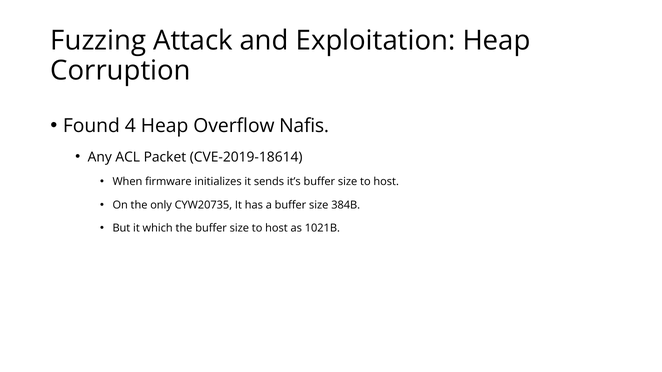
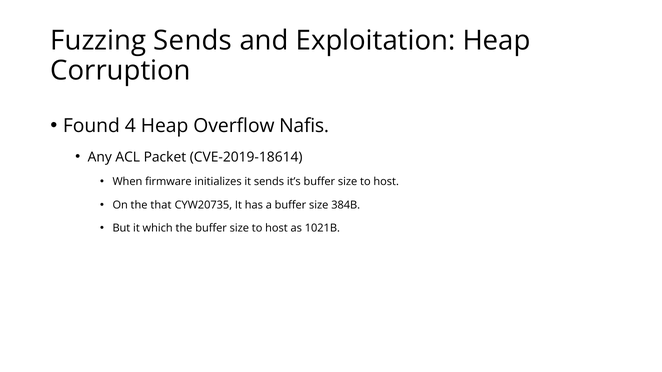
Fuzzing Attack: Attack -> Sends
only: only -> that
